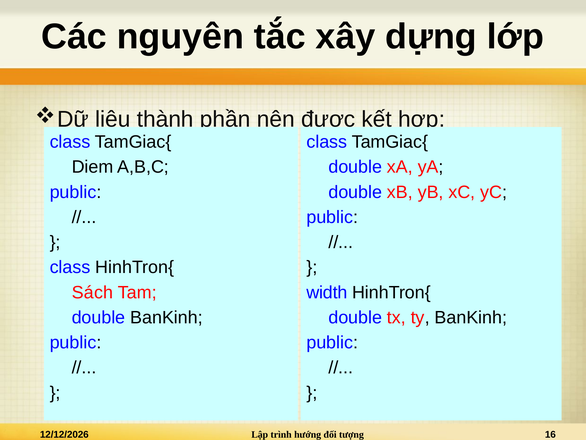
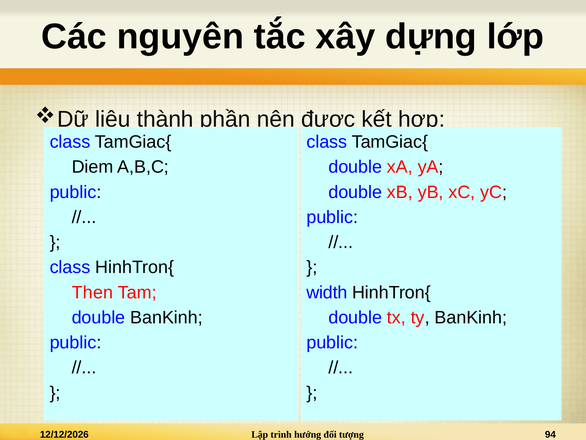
Sách: Sách -> Then
16: 16 -> 94
